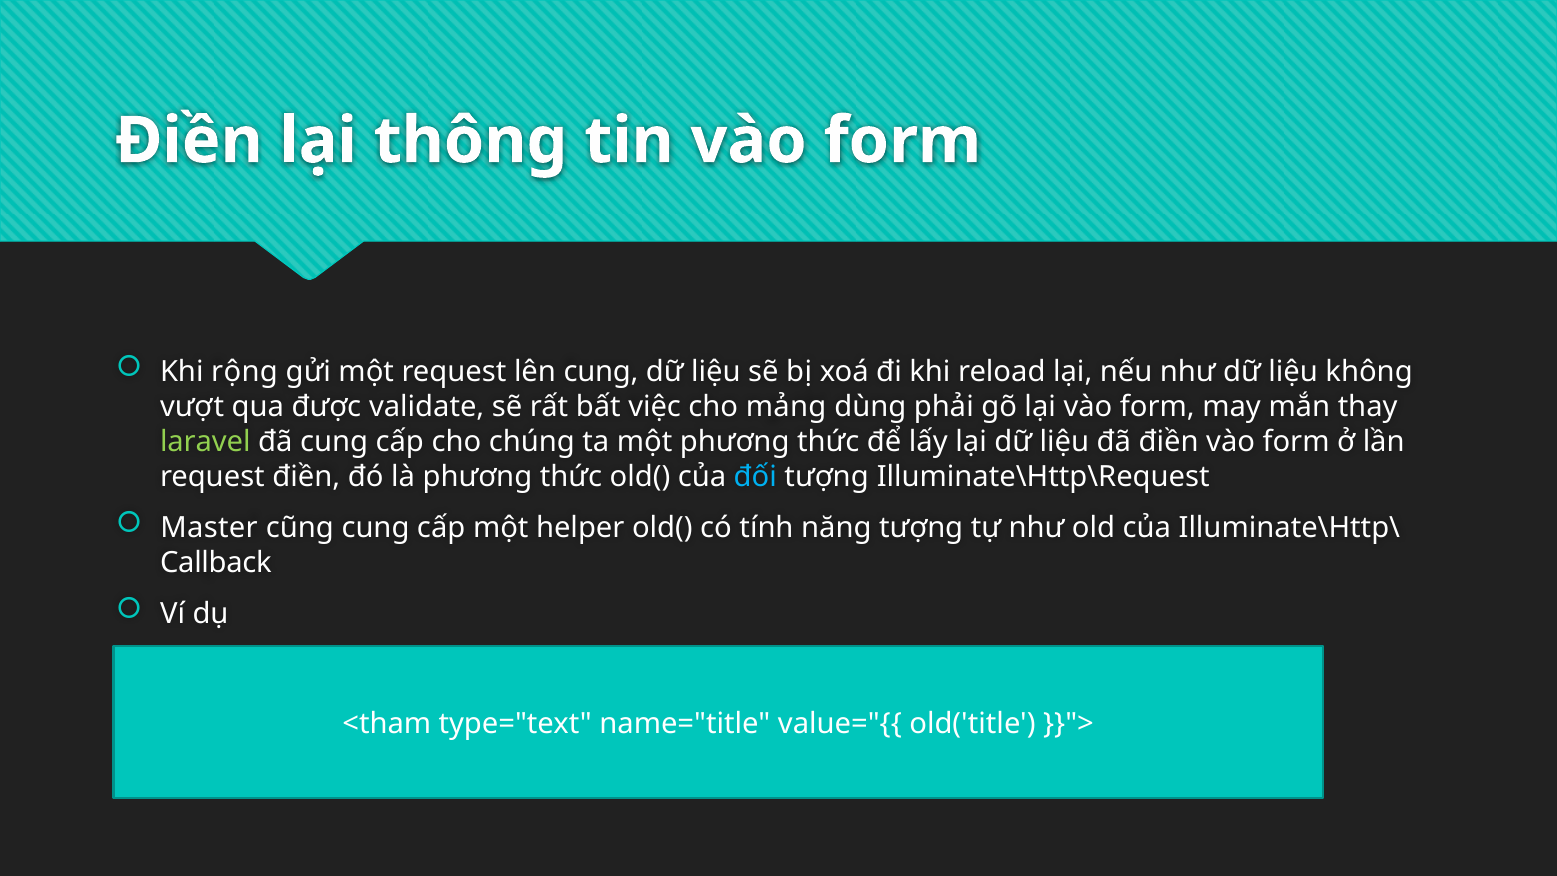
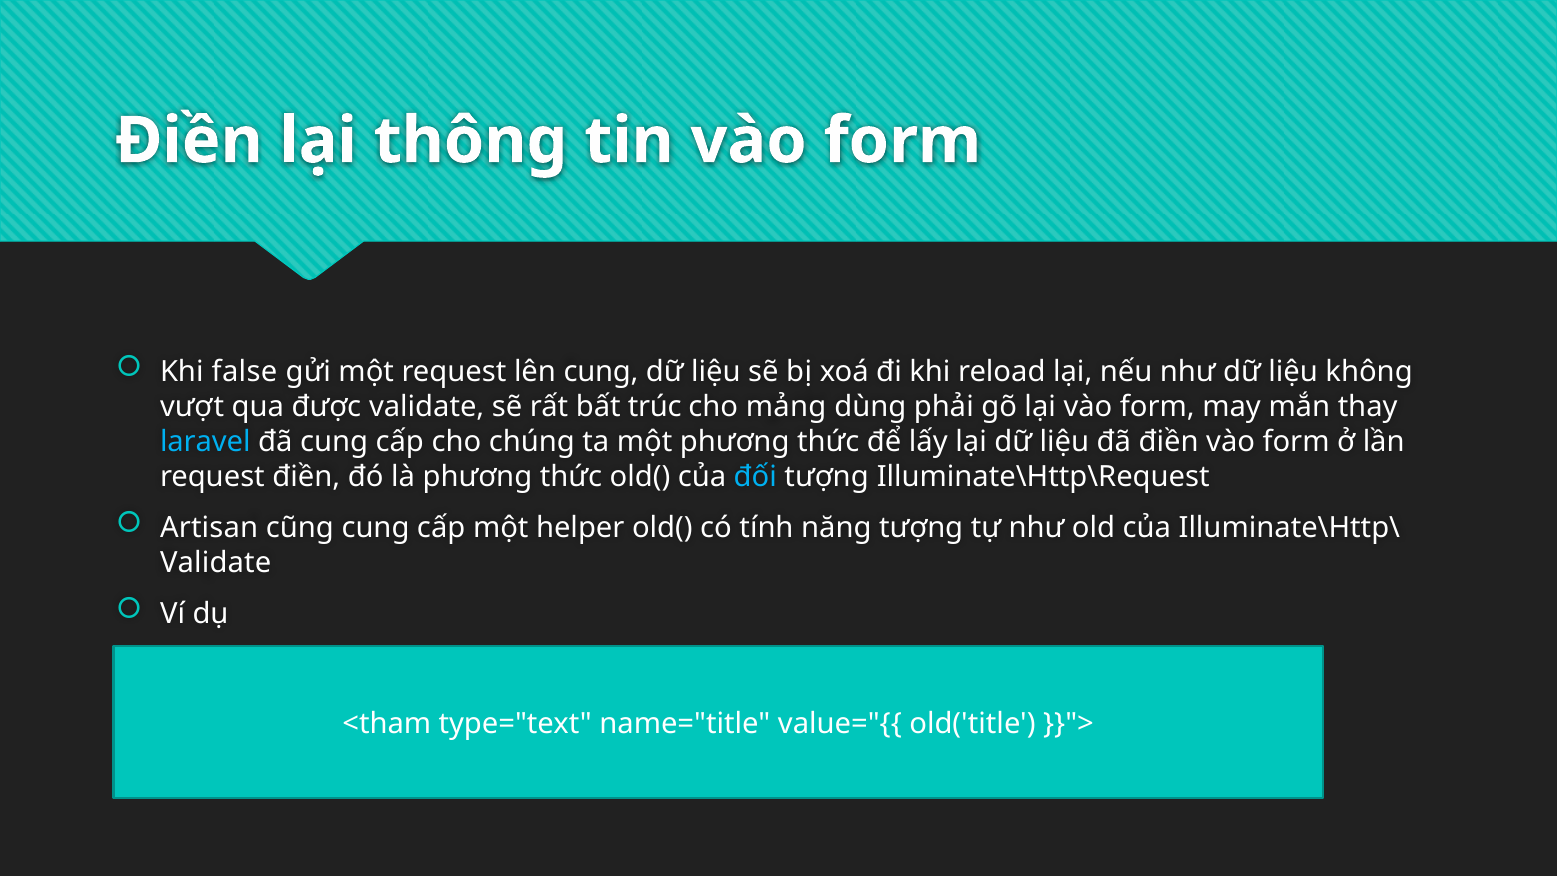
rộng: rộng -> false
việc: việc -> trúc
laravel colour: light green -> light blue
Master: Master -> Artisan
Callback at (216, 563): Callback -> Validate
